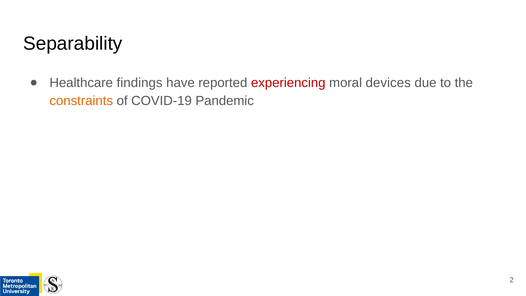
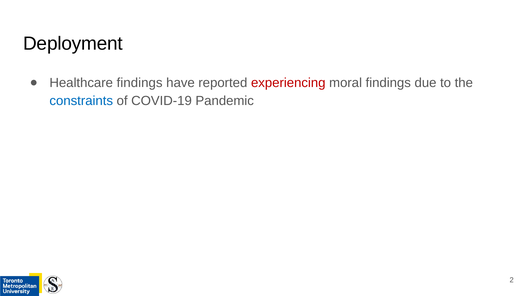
Separability: Separability -> Deployment
moral devices: devices -> findings
constraints colour: orange -> blue
